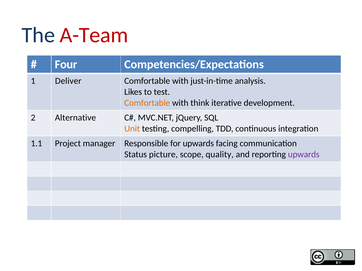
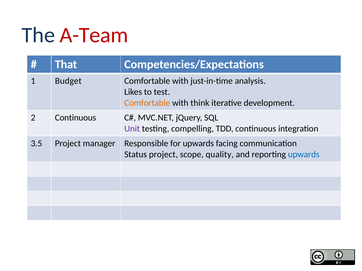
Four: Four -> That
Deliver: Deliver -> Budget
2 Alternative: Alternative -> Continuous
Unit colour: orange -> purple
1.1: 1.1 -> 3.5
Status picture: picture -> project
upwards at (304, 155) colour: purple -> blue
